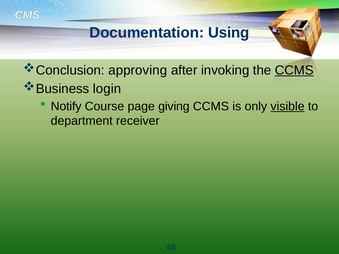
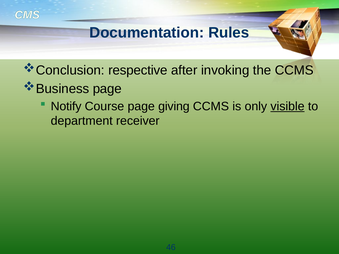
Using: Using -> Rules
approving: approving -> respective
CCMS at (294, 70) underline: present -> none
login at (107, 89): login -> page
